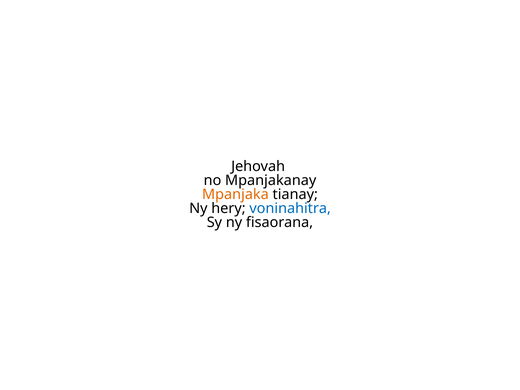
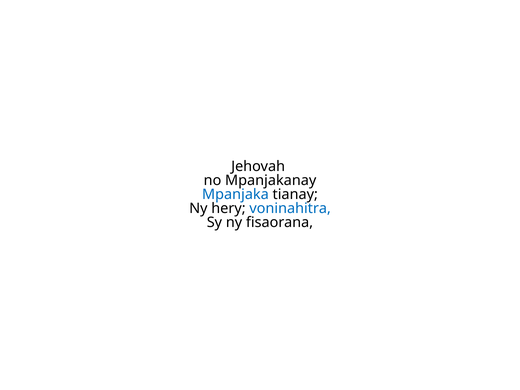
Mpanjaka colour: orange -> blue
